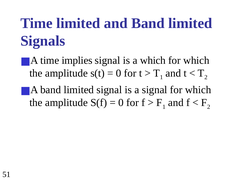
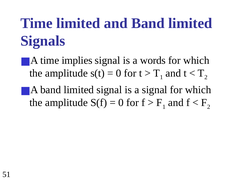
a which: which -> words
